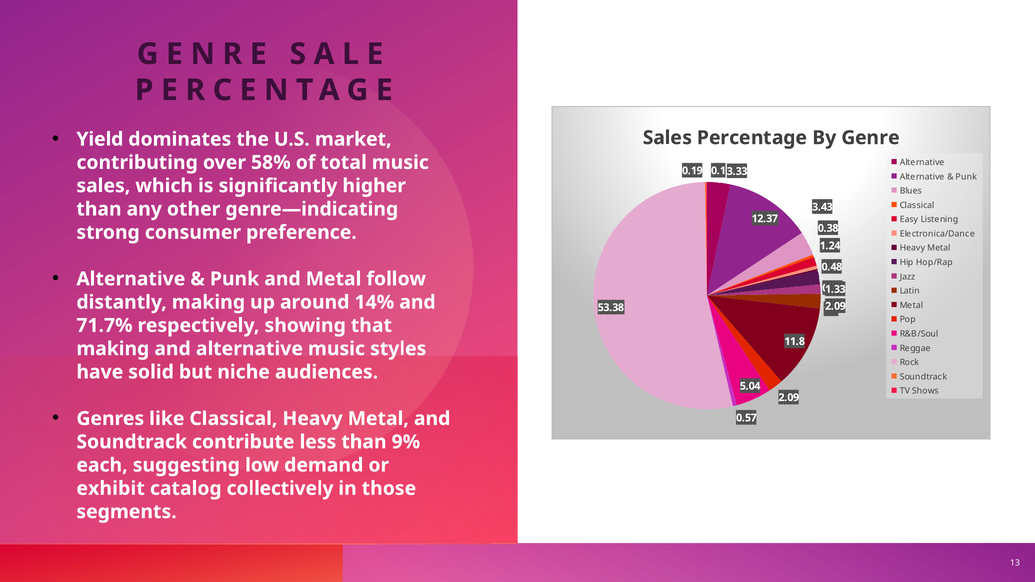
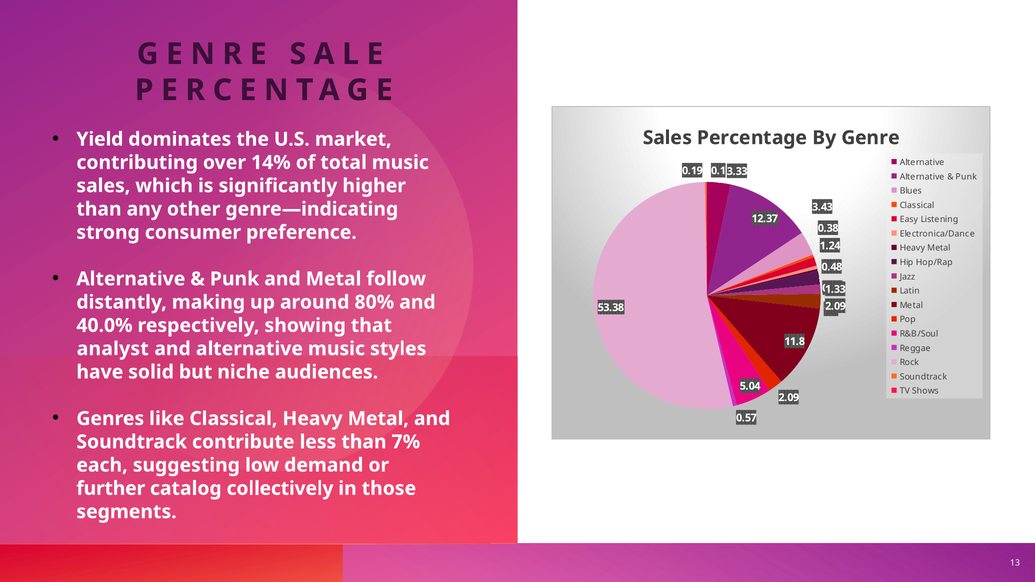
58%: 58% -> 14%
14%: 14% -> 80%
71.7%: 71.7% -> 40.0%
making at (113, 349): making -> analyst
9%: 9% -> 7%
exhibit: exhibit -> further
